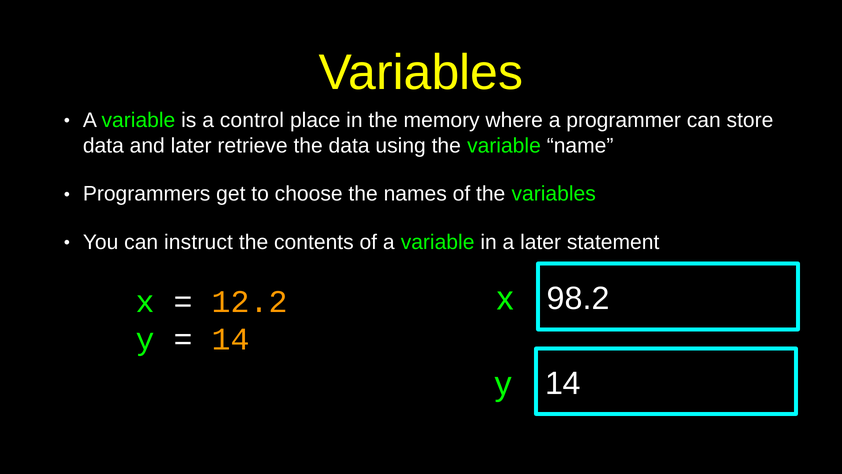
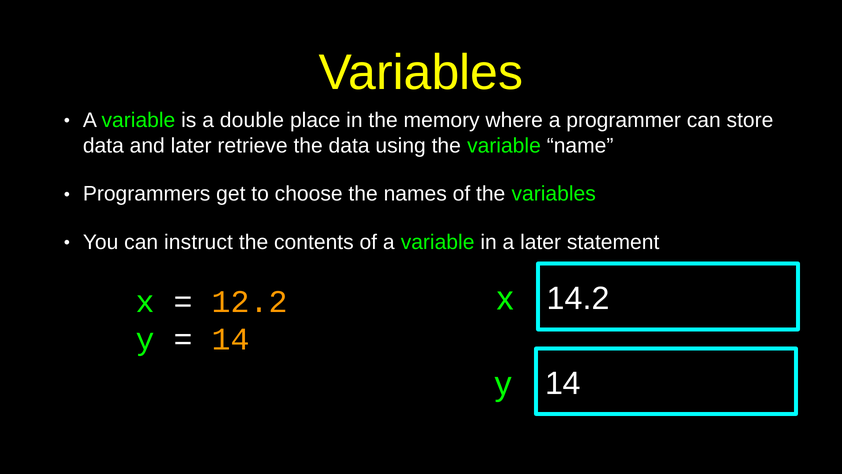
control: control -> double
98.2: 98.2 -> 14.2
